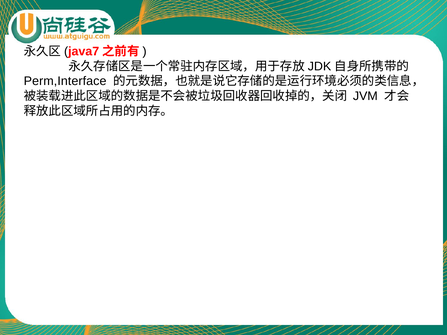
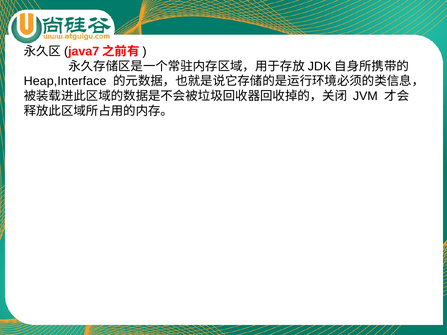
Perm,Interface: Perm,Interface -> Heap,Interface
